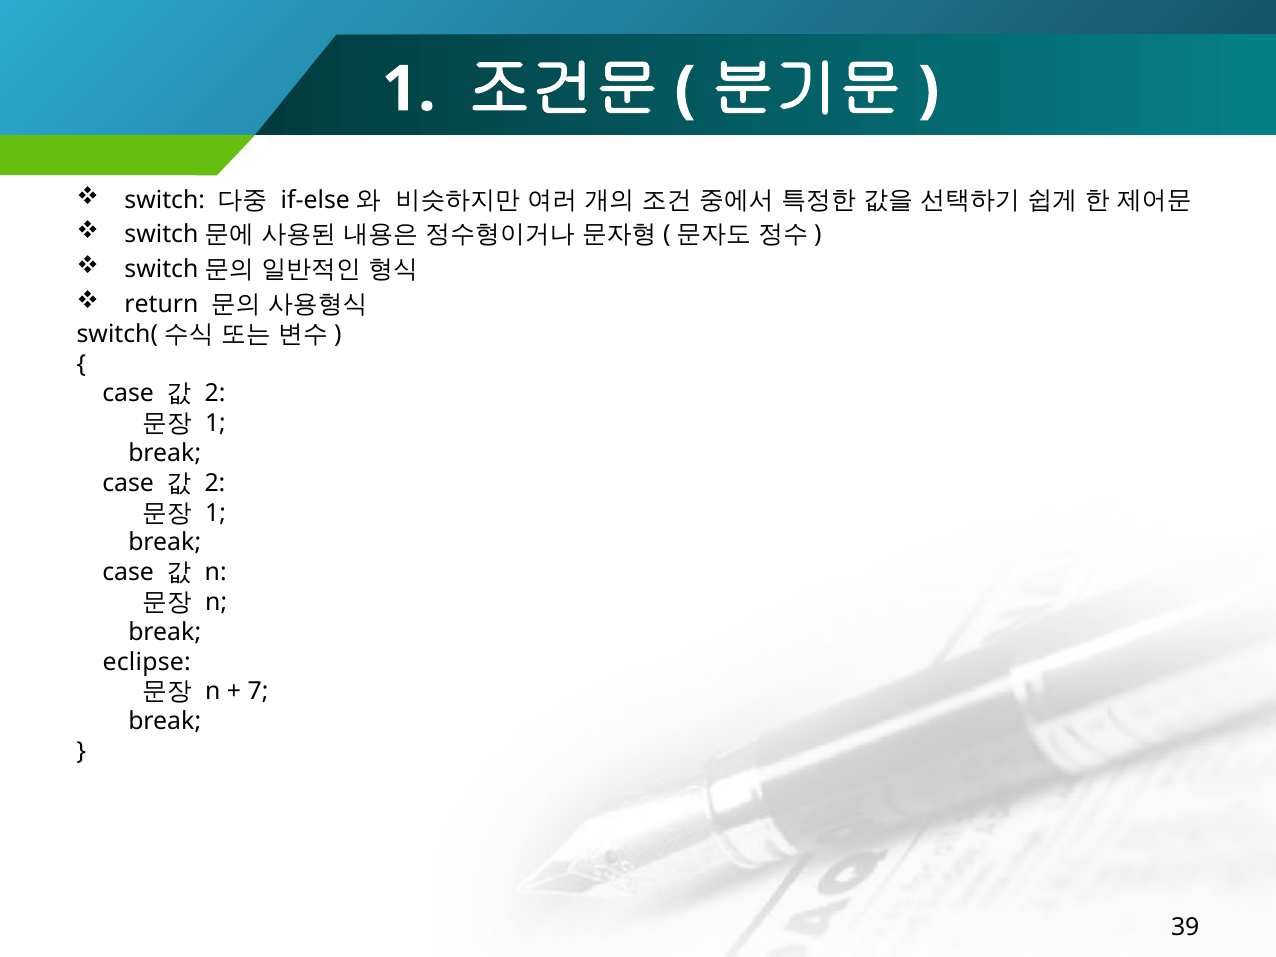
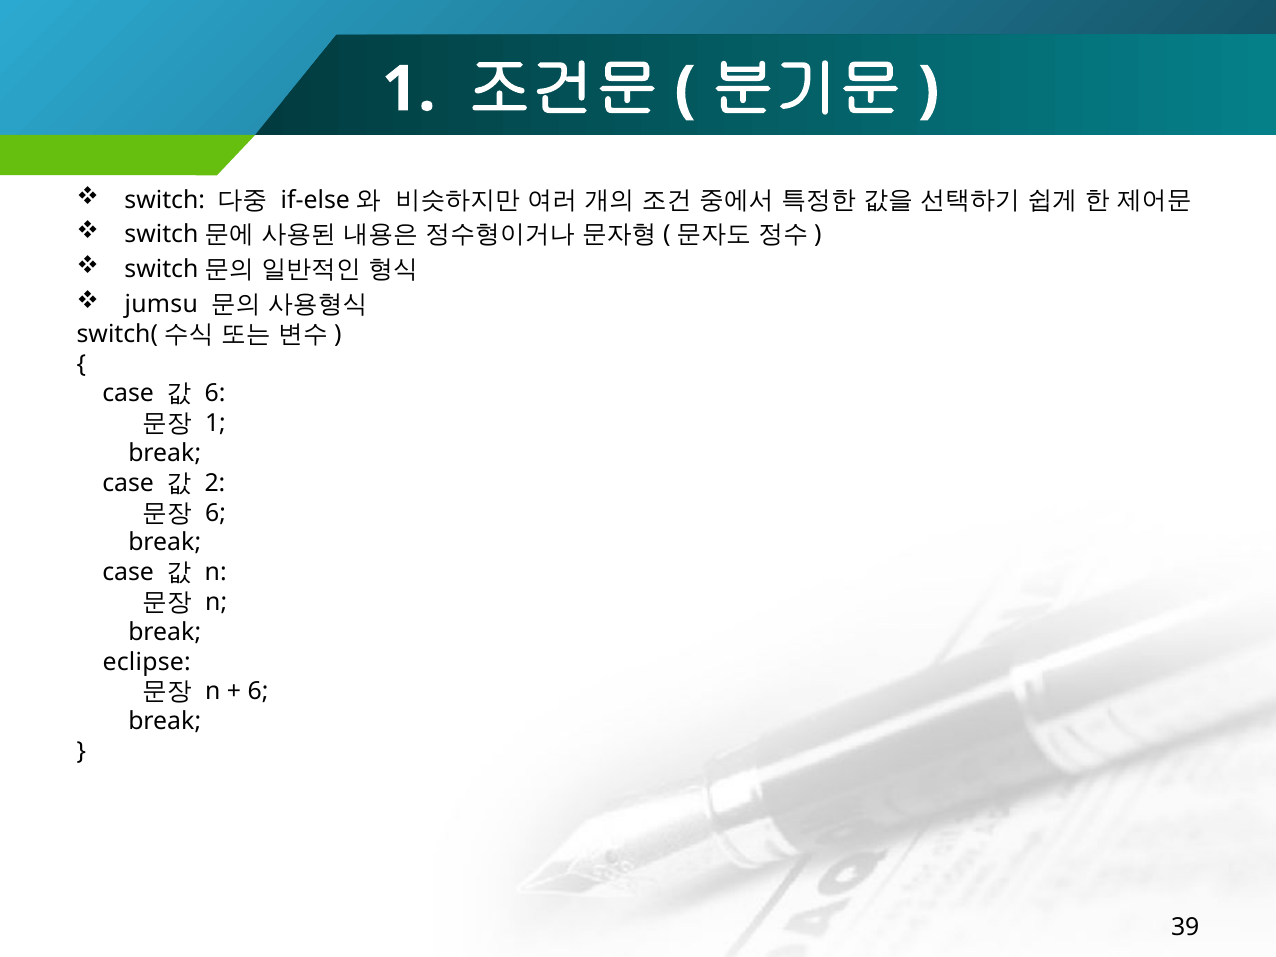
return: return -> jumsu
2 at (215, 394): 2 -> 6
1 at (216, 513): 1 -> 6
7 at (258, 692): 7 -> 6
